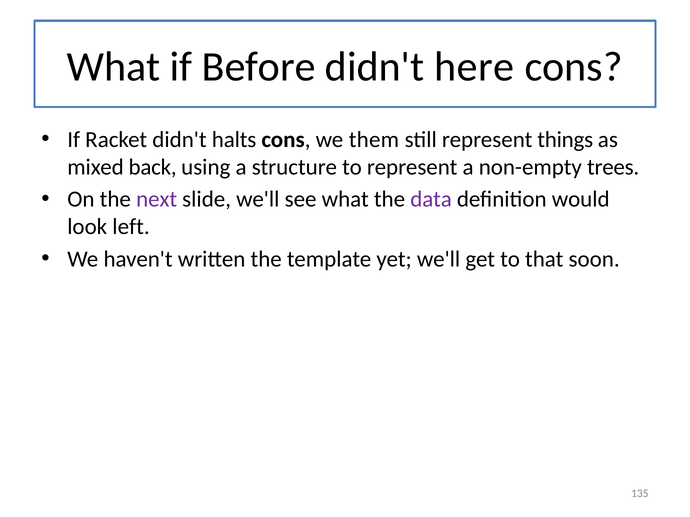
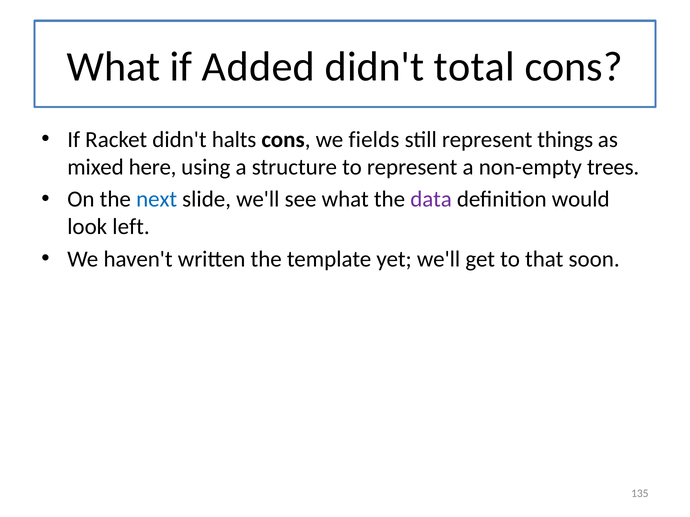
Before: Before -> Added
here: here -> total
them: them -> fields
back: back -> here
next colour: purple -> blue
